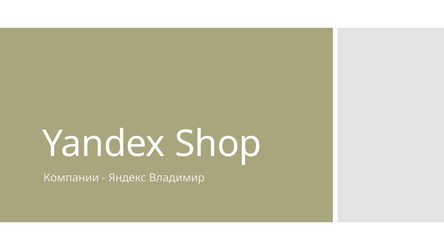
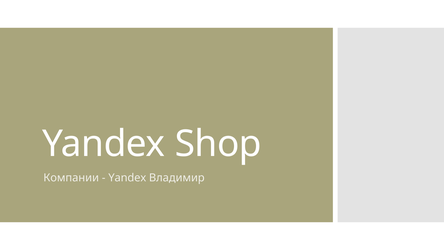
Яндекс at (127, 178): Яндекс -> Yandex
